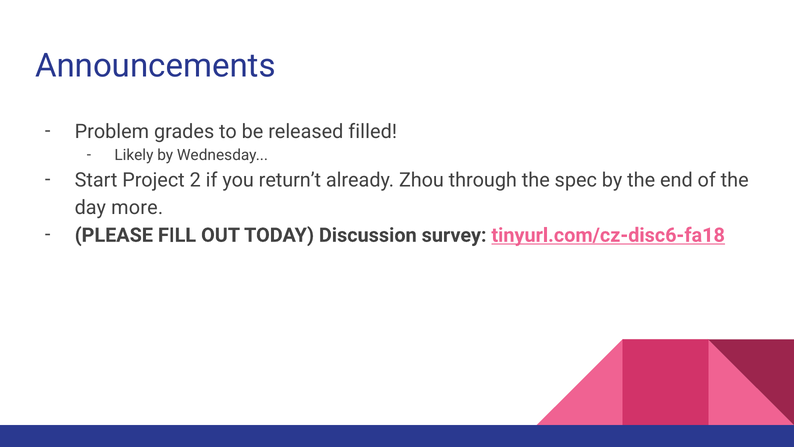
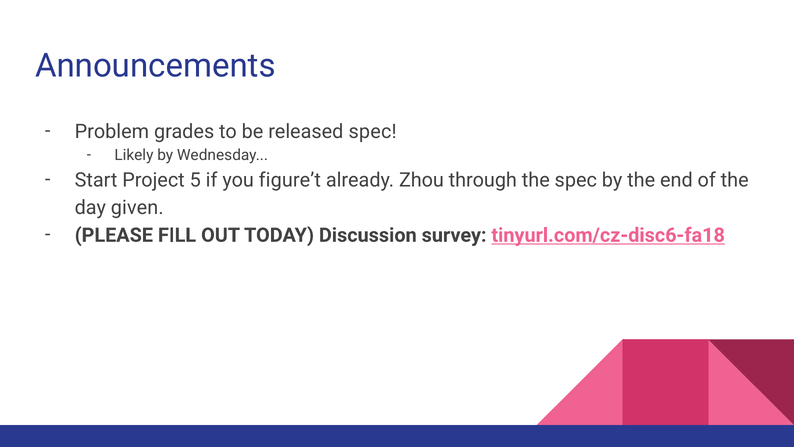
released filled: filled -> spec
2: 2 -> 5
return’t: return’t -> figure’t
more: more -> given
